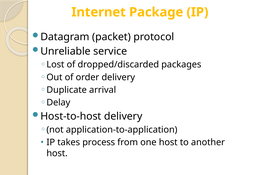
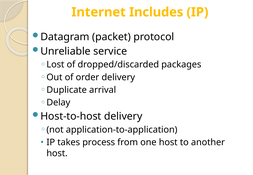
Package: Package -> Includes
